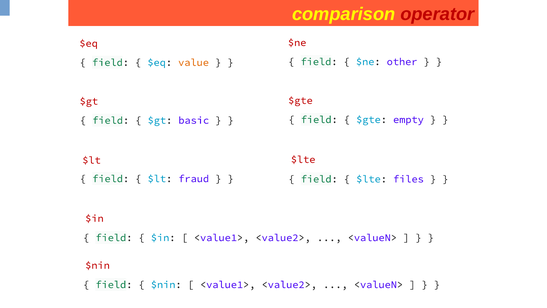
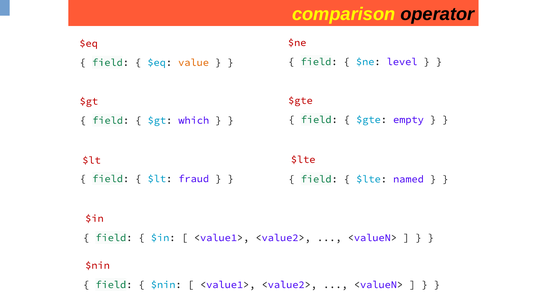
operator colour: red -> black
other: other -> level
basic: basic -> which
files: files -> named
